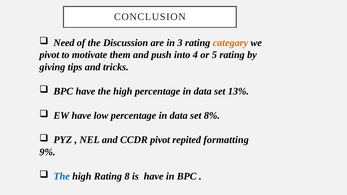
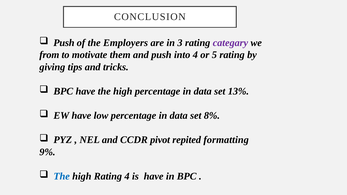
Need at (64, 43): Need -> Push
Discussion: Discussion -> Employers
categary colour: orange -> purple
pivot at (49, 55): pivot -> from
Rating 8: 8 -> 4
